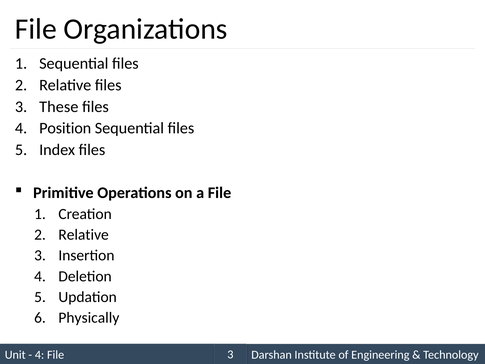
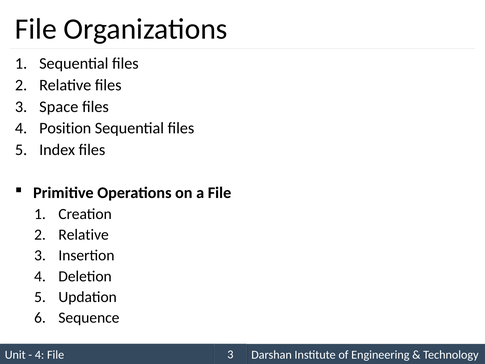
These: These -> Space
Physically: Physically -> Sequence
